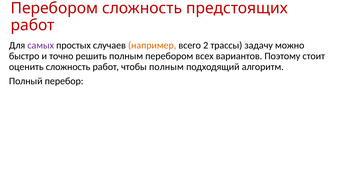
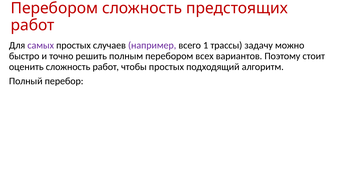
например colour: orange -> purple
2: 2 -> 1
чтобы полным: полным -> простых
